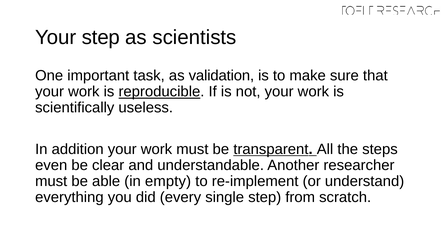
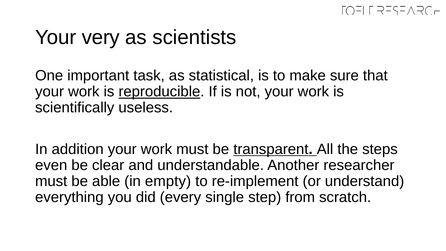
Your step: step -> very
validation: validation -> statistical
